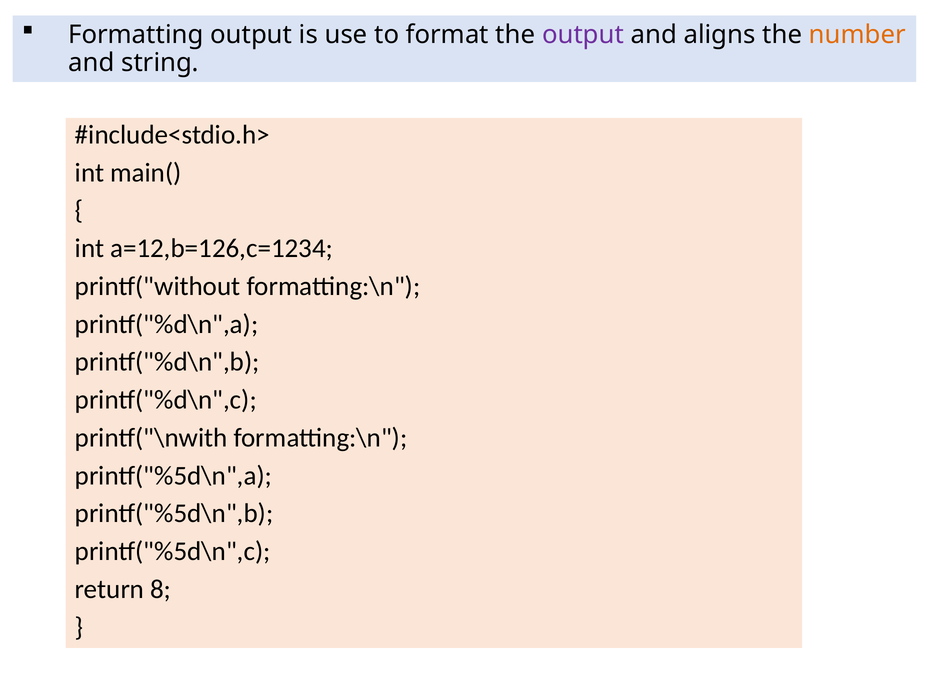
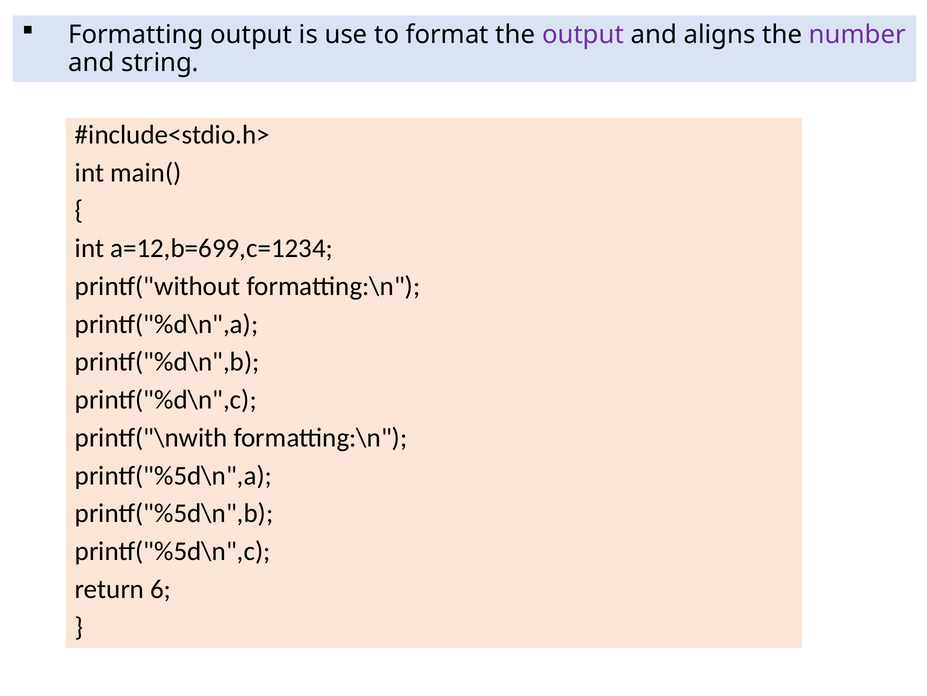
number colour: orange -> purple
a=12,b=126,c=1234: a=12,b=126,c=1234 -> a=12,b=699,c=1234
8: 8 -> 6
